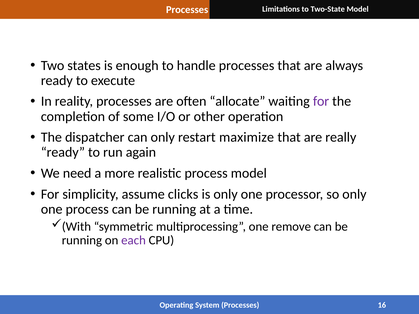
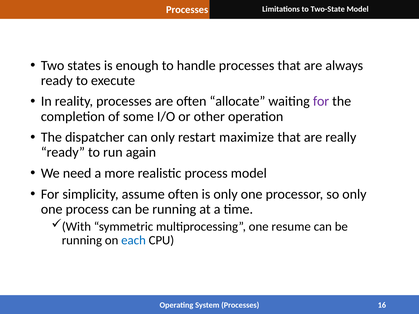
assume clicks: clicks -> often
remove: remove -> resume
each colour: purple -> blue
